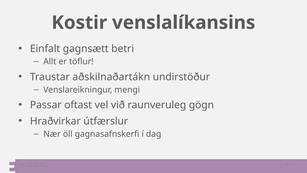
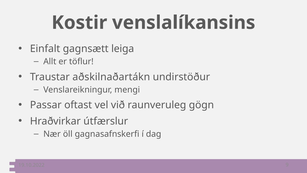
betri: betri -> leiga
